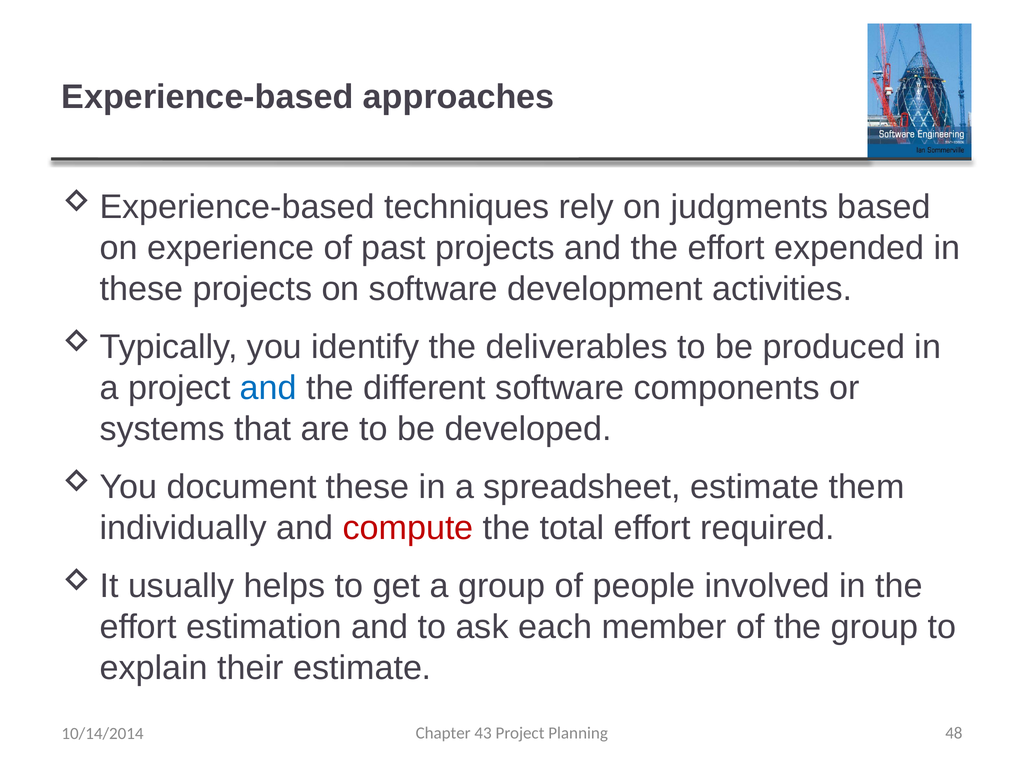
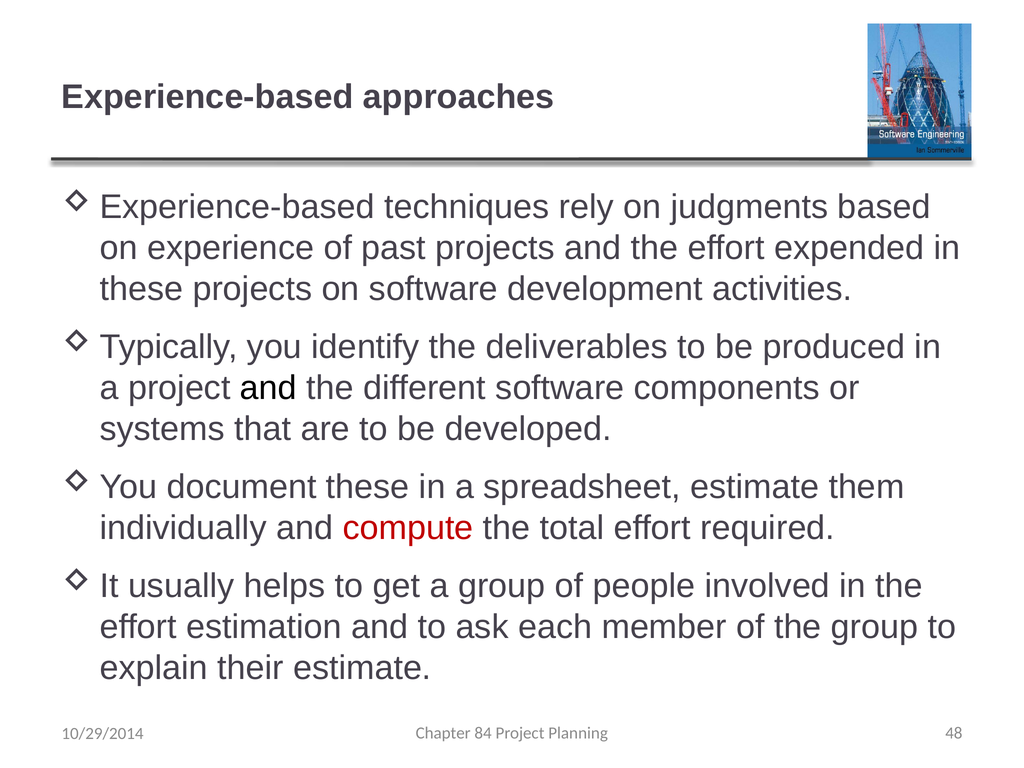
and at (268, 388) colour: blue -> black
43: 43 -> 84
10/14/2014: 10/14/2014 -> 10/29/2014
